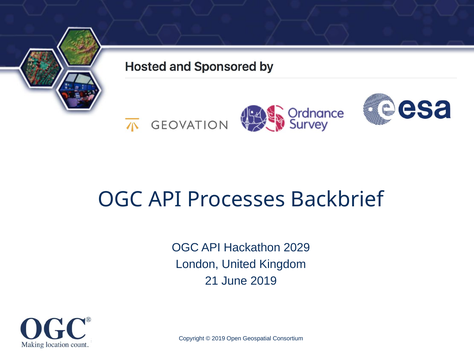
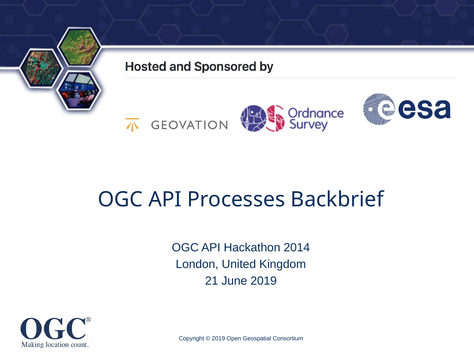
2029: 2029 -> 2014
